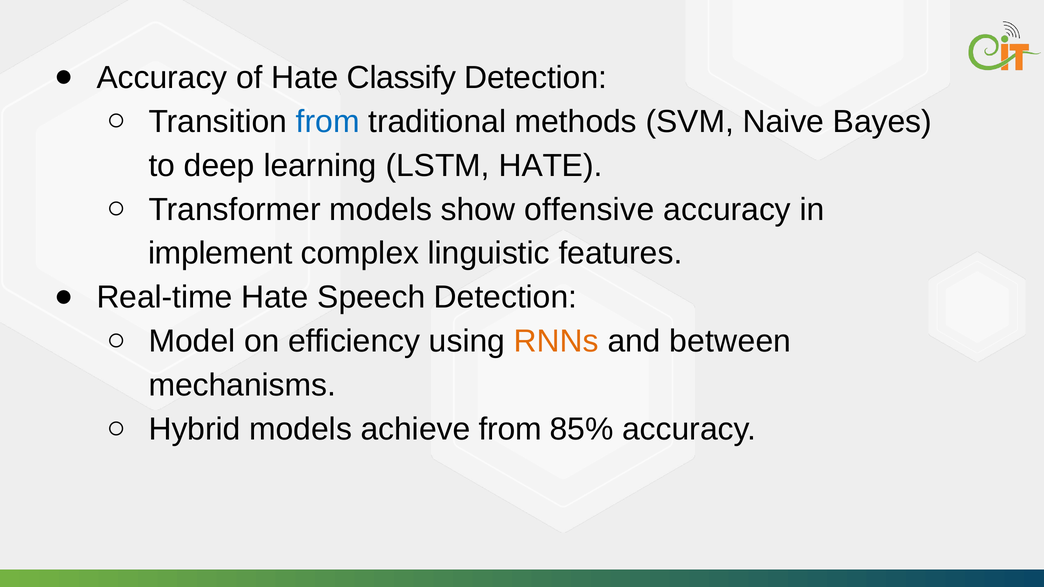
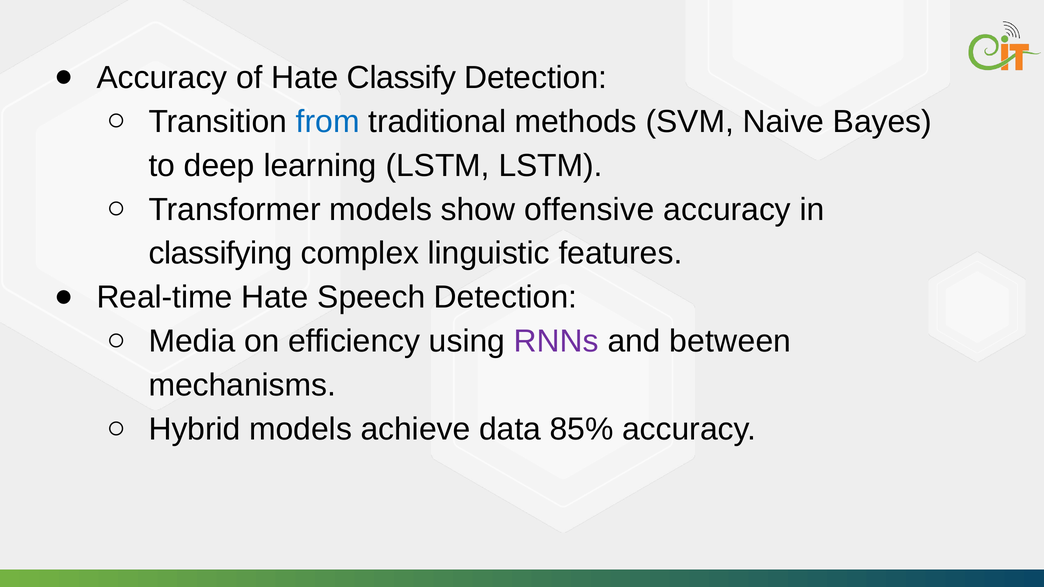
LSTM HATE: HATE -> LSTM
implement: implement -> classifying
Model: Model -> Media
RNNs colour: orange -> purple
achieve from: from -> data
